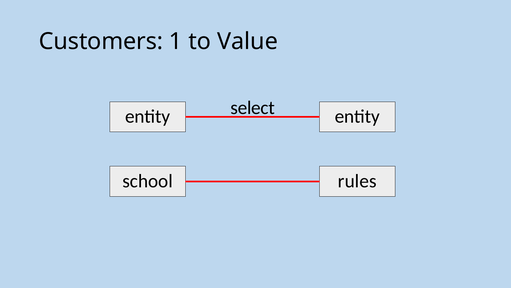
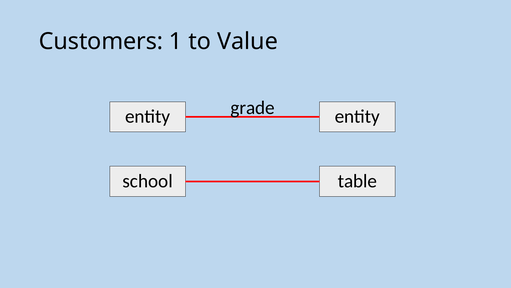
select: select -> grade
rules: rules -> table
